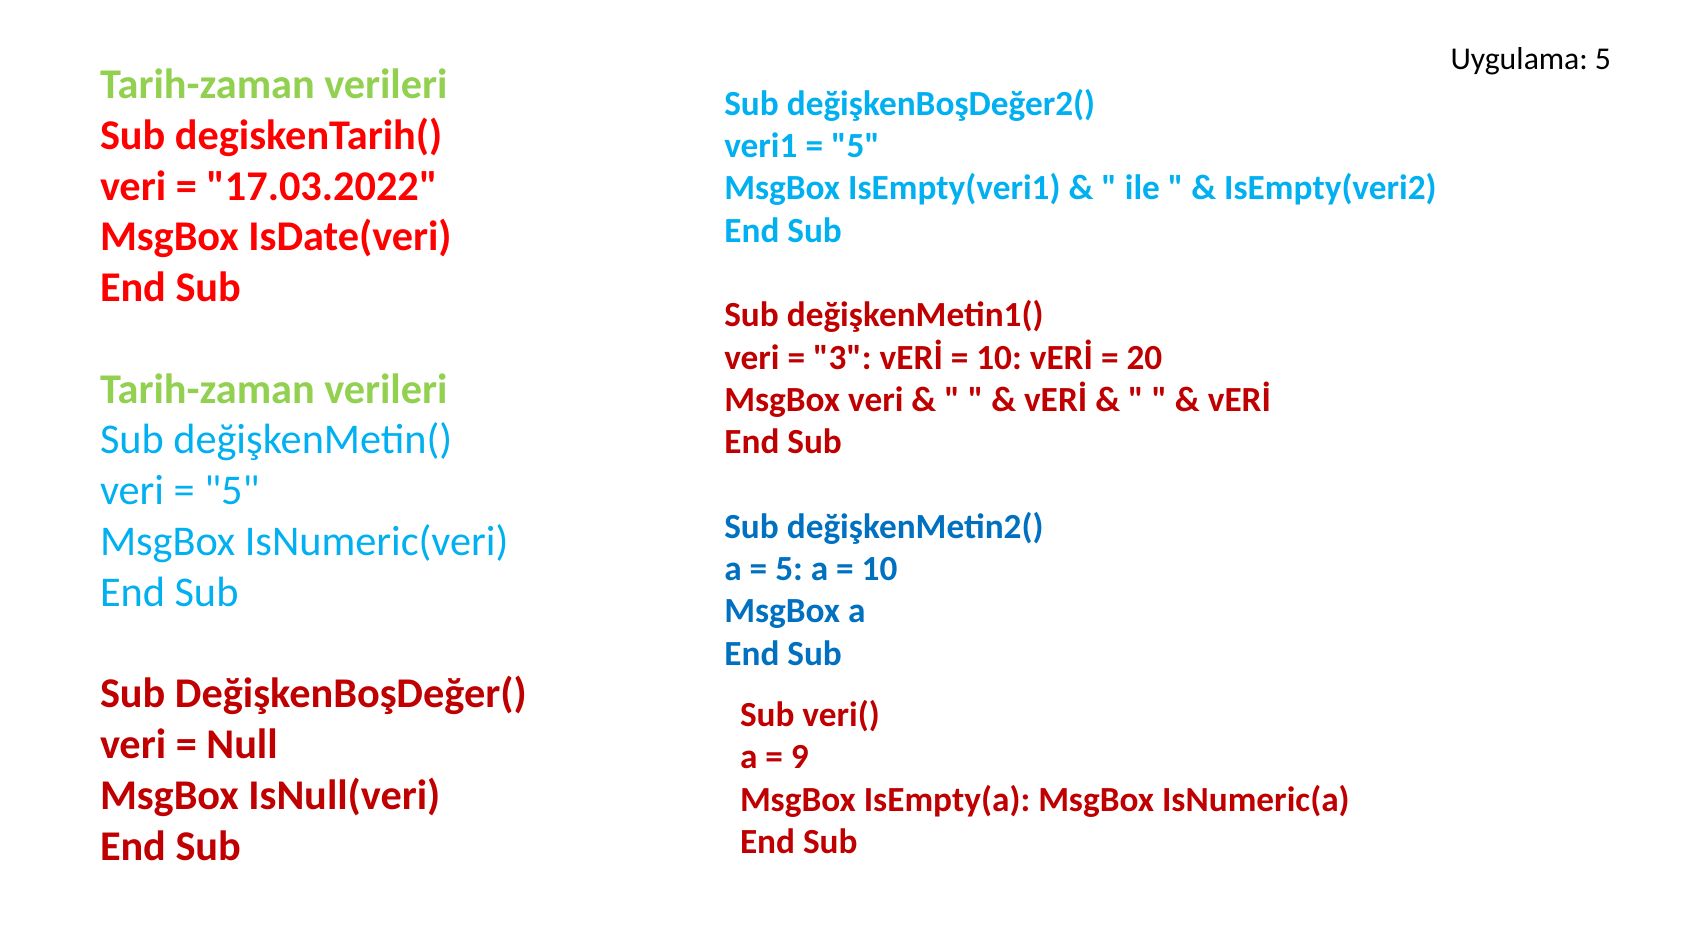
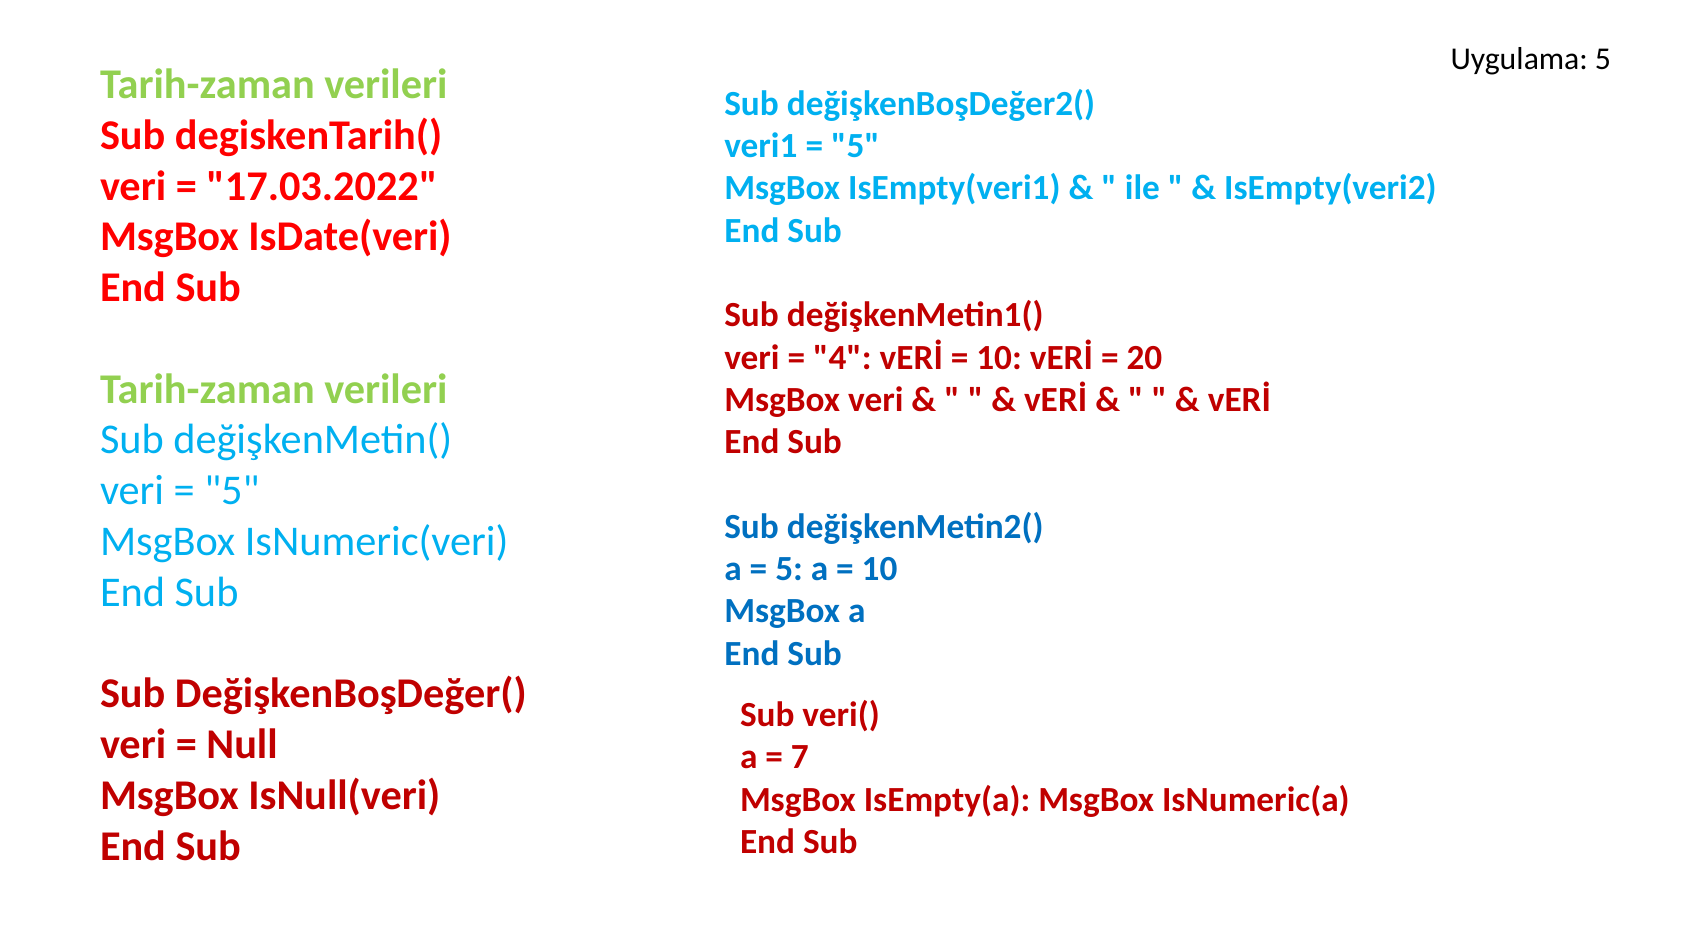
3: 3 -> 4
9: 9 -> 7
